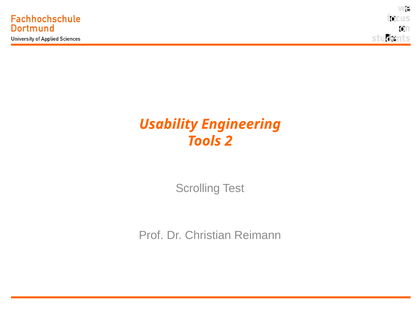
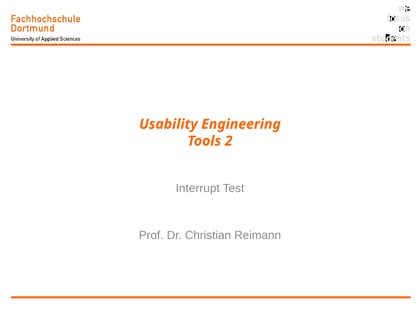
Scrolling: Scrolling -> Interrupt
